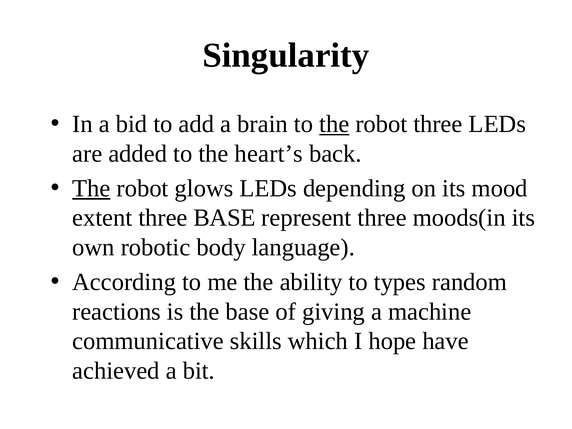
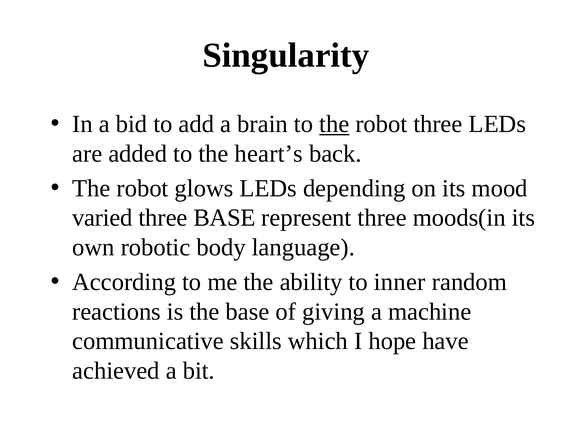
The at (91, 188) underline: present -> none
extent: extent -> varied
types: types -> inner
